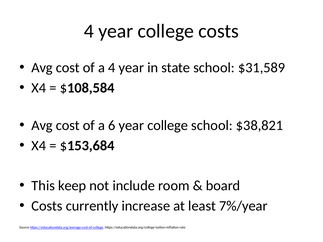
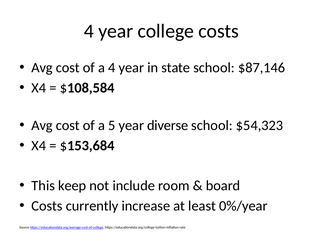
$31,589: $31,589 -> $87,146
6: 6 -> 5
college at (168, 126): college -> diverse
$38,821: $38,821 -> $54,323
7%/year: 7%/year -> 0%/year
